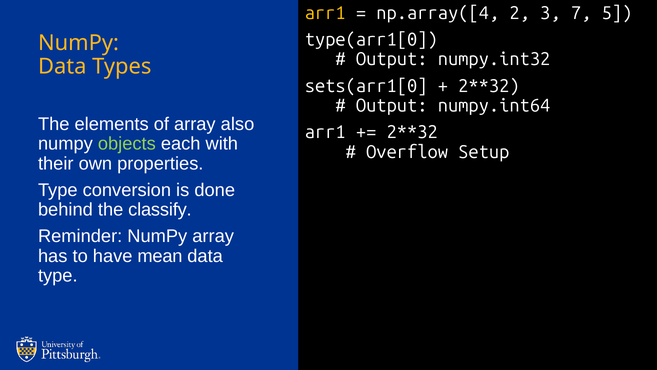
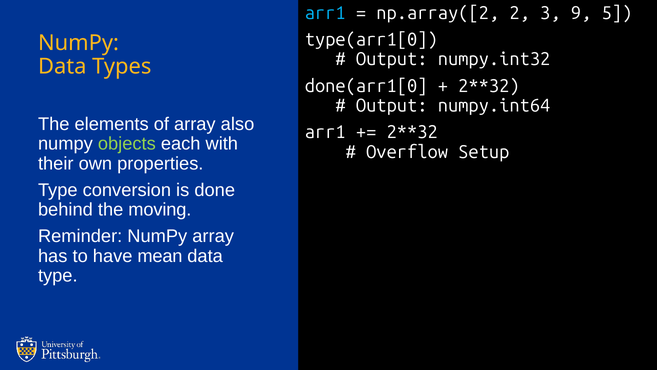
arr1 at (325, 13) colour: yellow -> light blue
np.array([4: np.array([4 -> np.array([2
7: 7 -> 9
sets(arr1[0: sets(arr1[0 -> done(arr1[0
classify: classify -> moving
